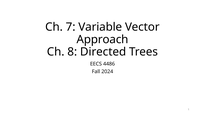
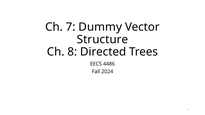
Variable: Variable -> Dummy
Approach: Approach -> Structure
